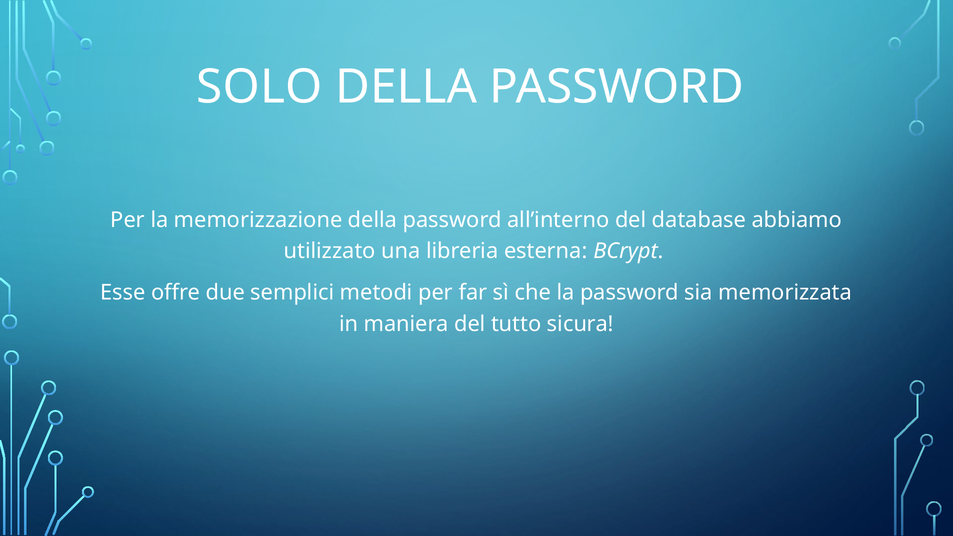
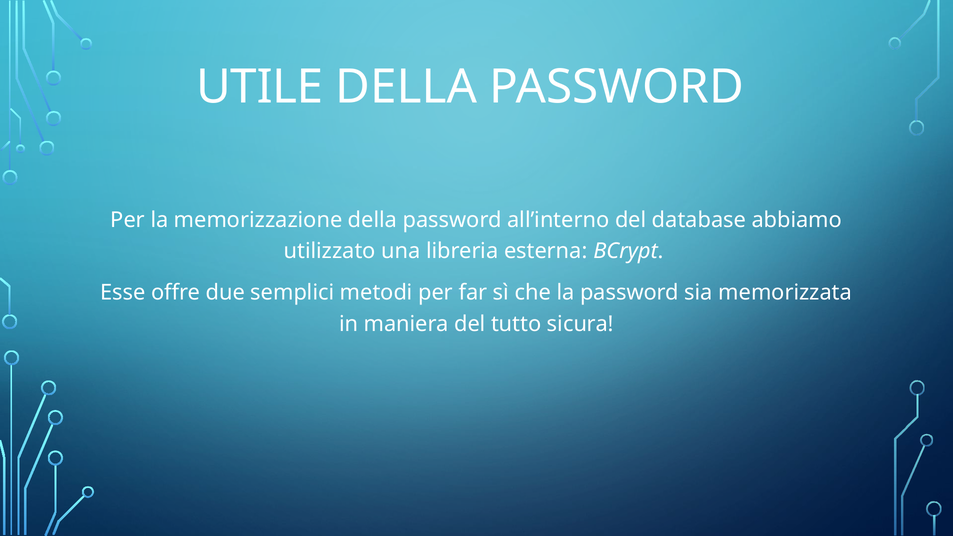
SOLO: SOLO -> UTILE
